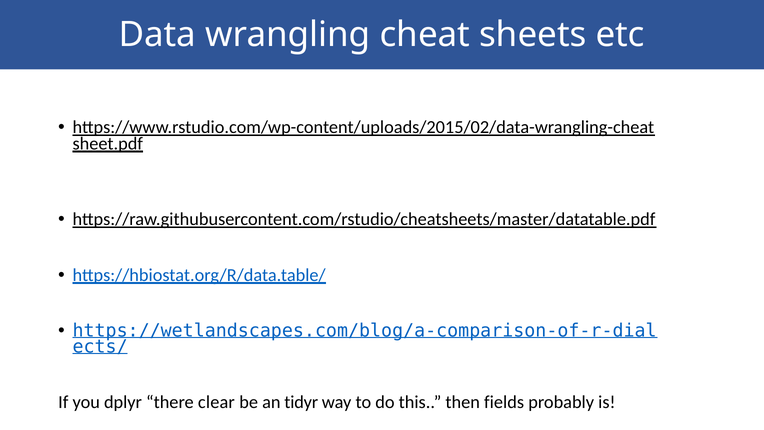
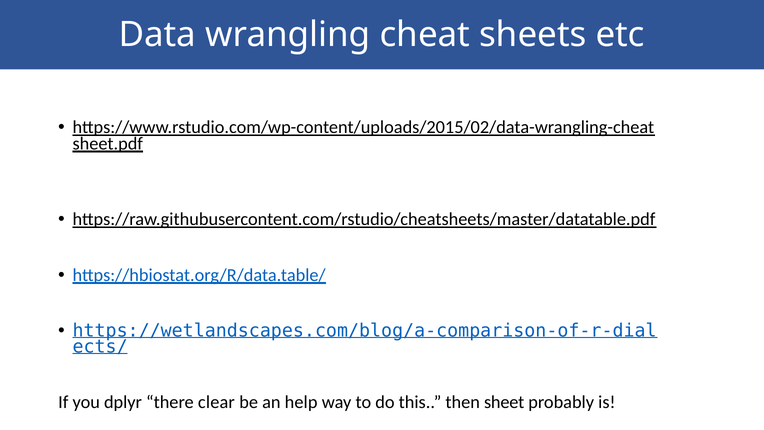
tidyr: tidyr -> help
fields: fields -> sheet
